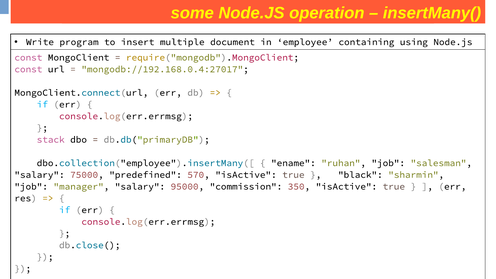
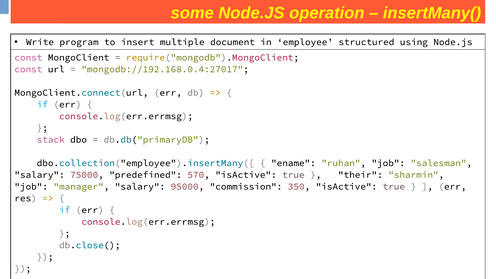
containing: containing -> structured
black: black -> their
